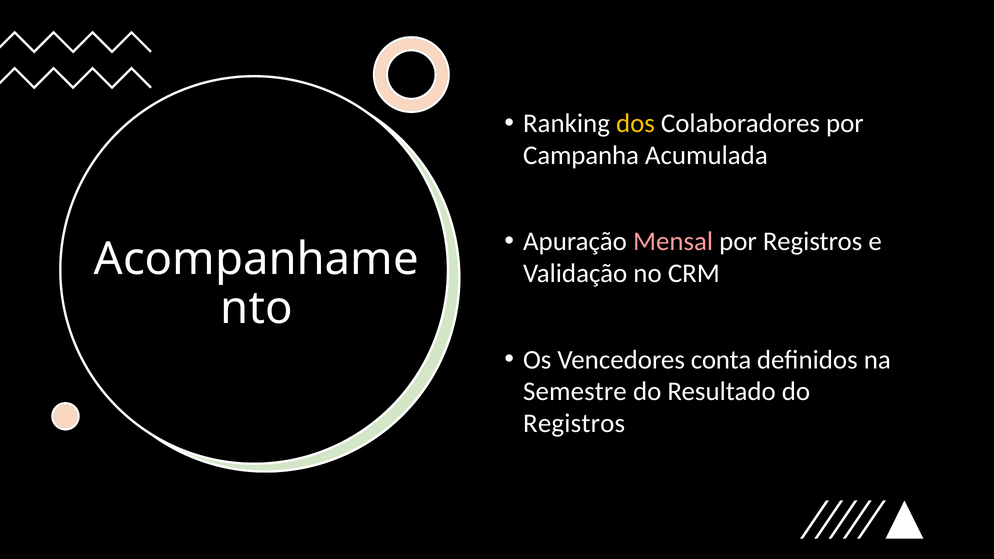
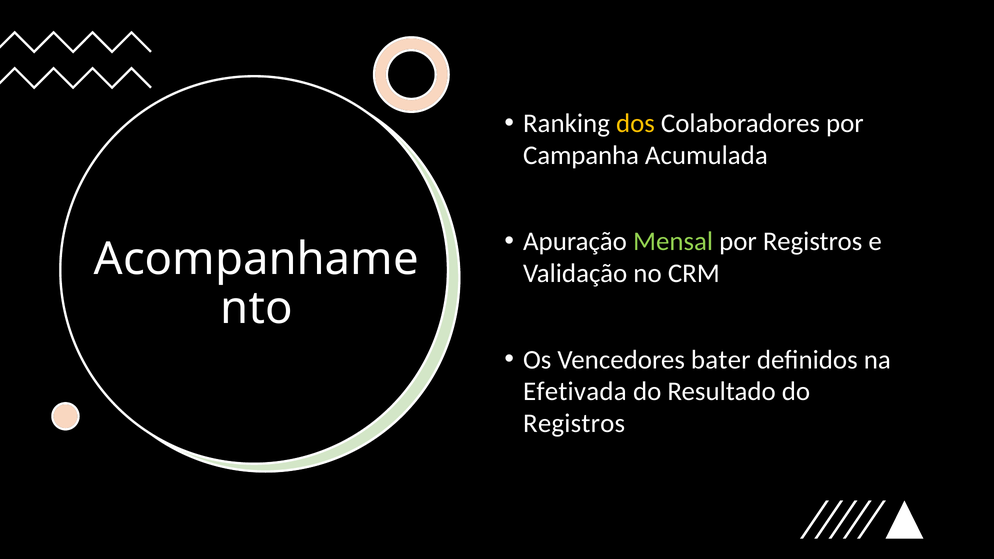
Mensal colour: pink -> light green
conta: conta -> bater
Semestre: Semestre -> Efetivada
